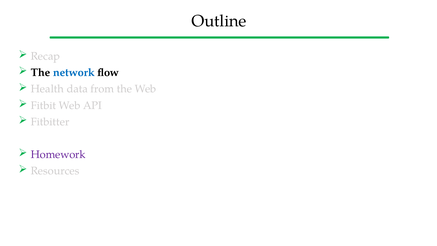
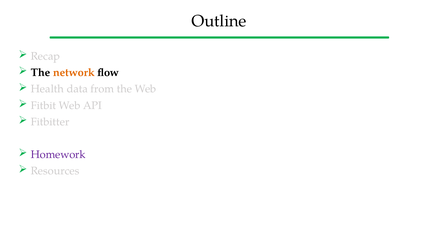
network colour: blue -> orange
